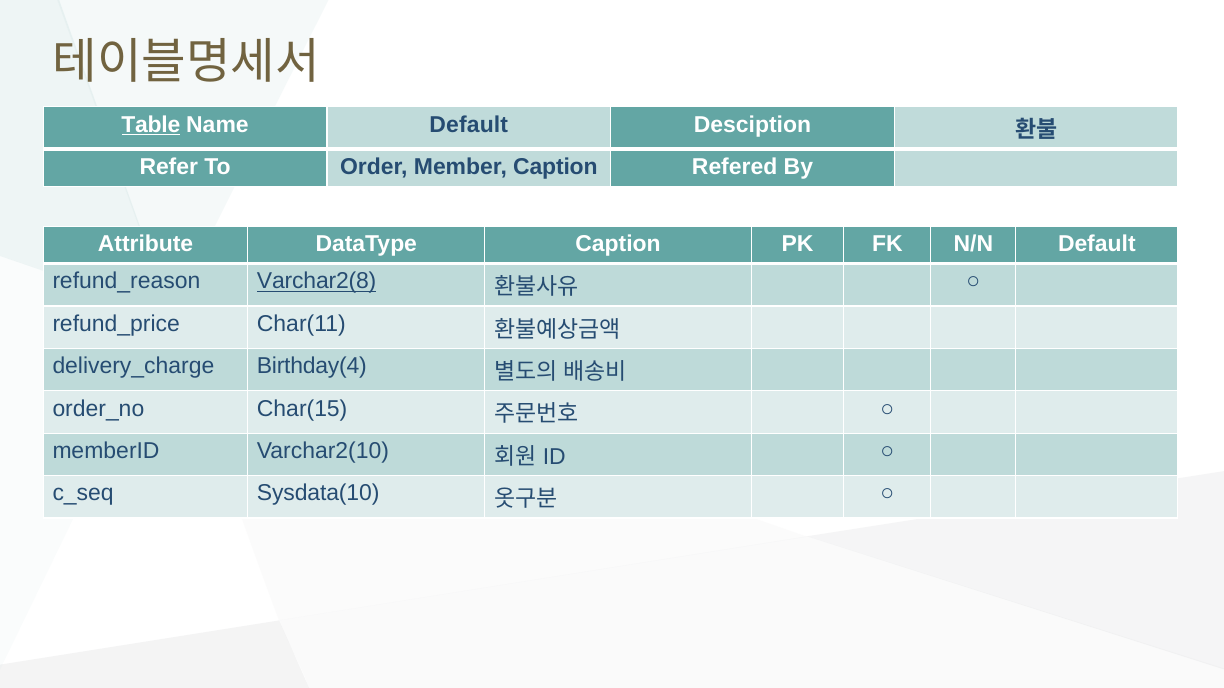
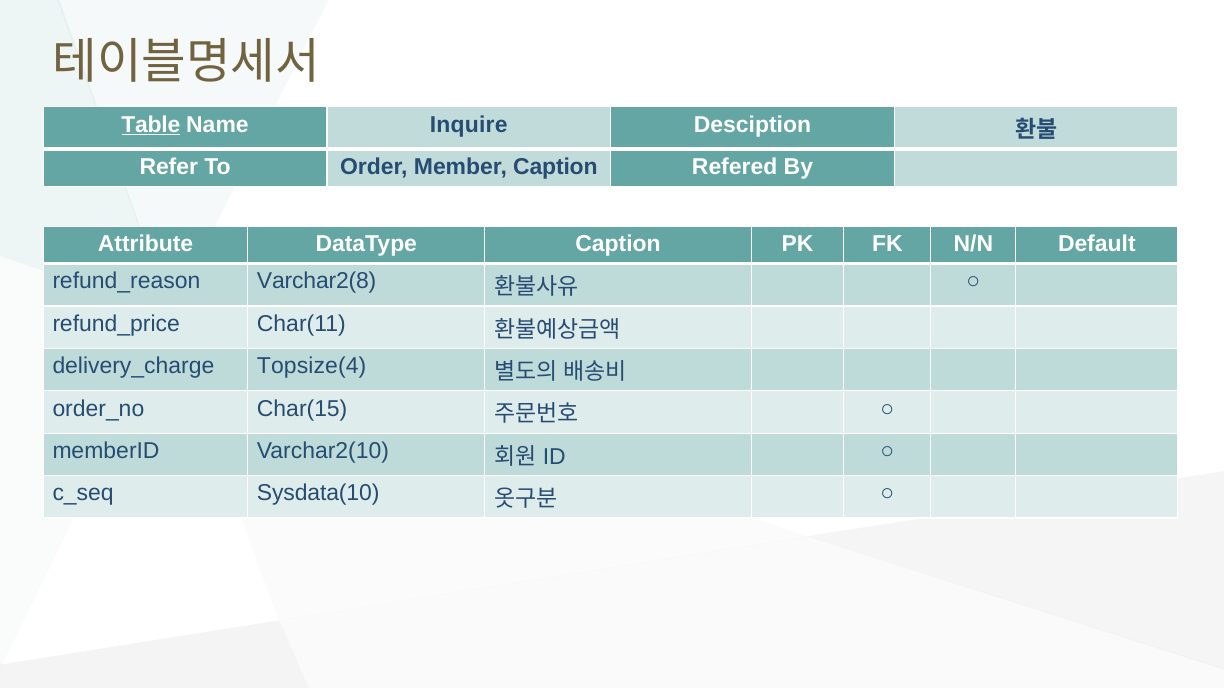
Name Default: Default -> Inquire
Varchar2(8 underline: present -> none
Birthday(4: Birthday(4 -> Topsize(4
